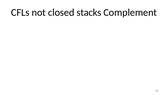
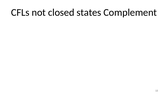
stacks: stacks -> states
